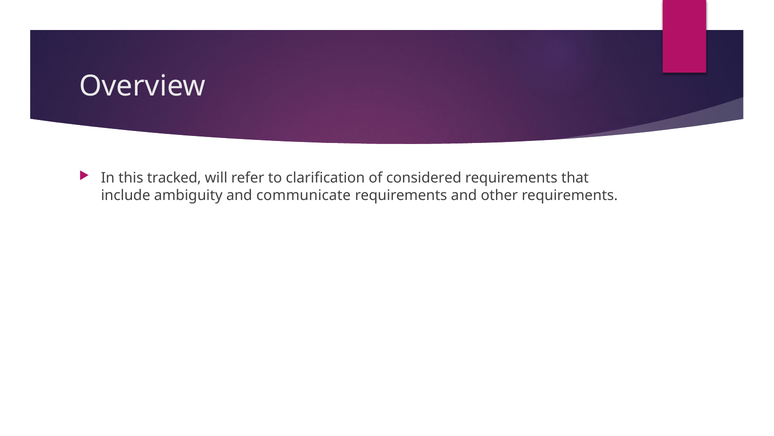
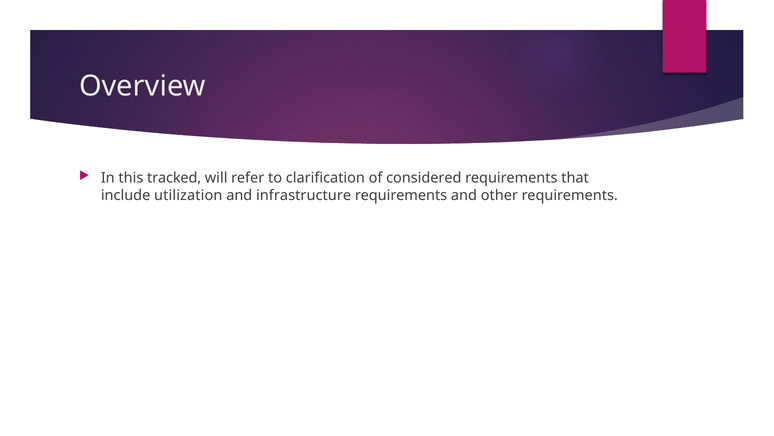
ambiguity: ambiguity -> utilization
communicate: communicate -> infrastructure
